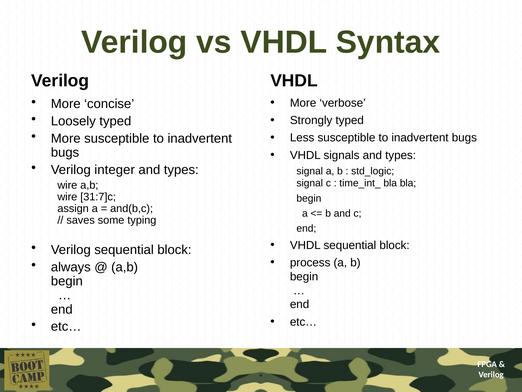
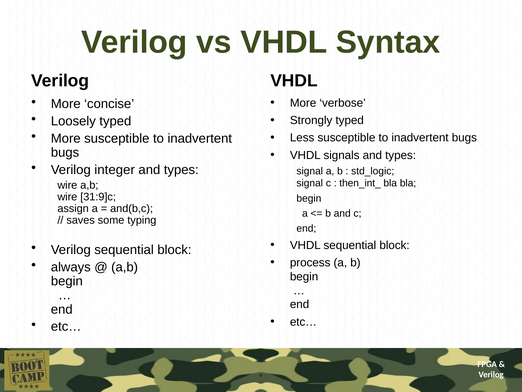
time_int_: time_int_ -> then_int_
31:7]c: 31:7]c -> 31:9]c
